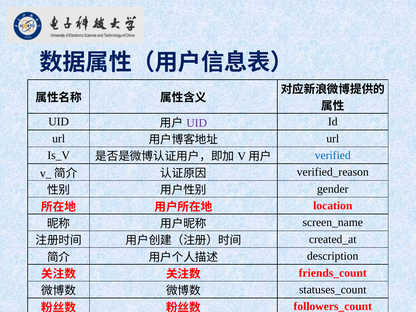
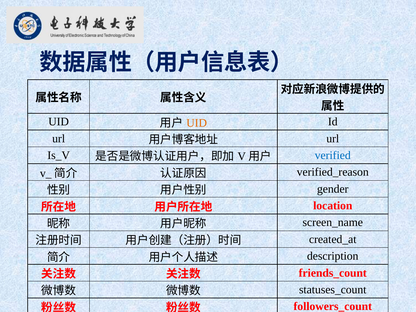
UID at (197, 123) colour: purple -> orange
